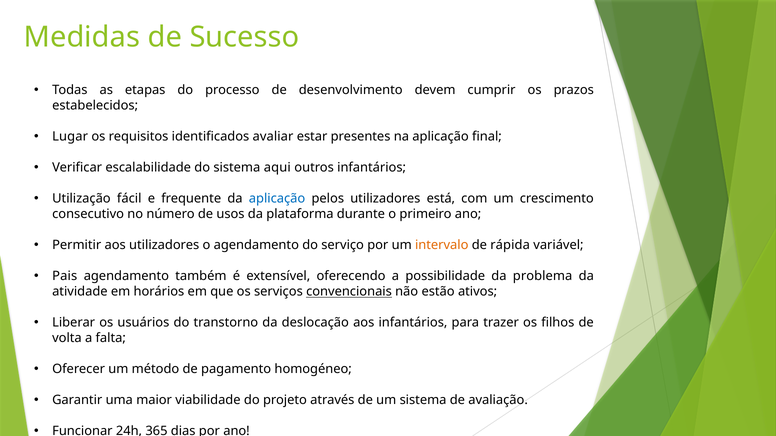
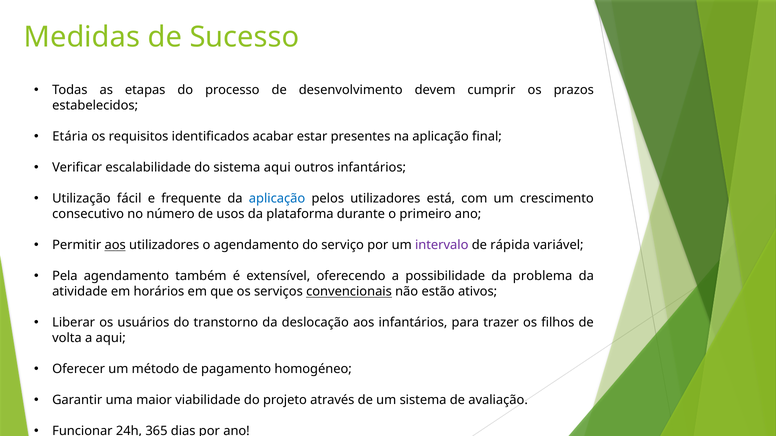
Lugar: Lugar -> Etária
avaliar: avaliar -> acabar
aos at (115, 245) underline: none -> present
intervalo colour: orange -> purple
Pais: Pais -> Pela
a falta: falta -> aqui
